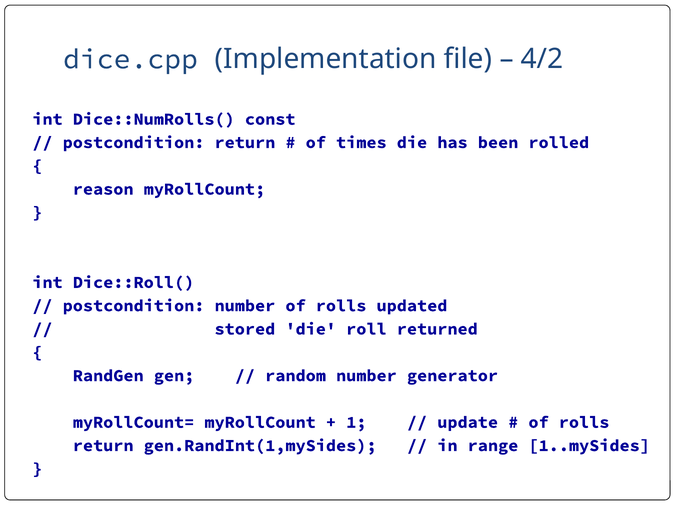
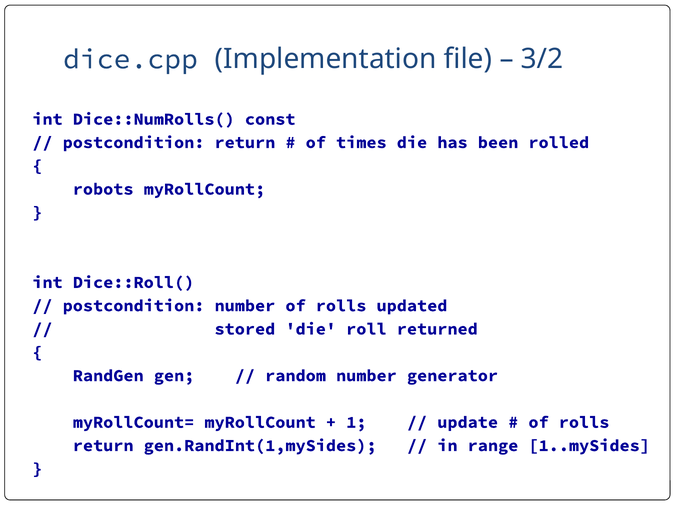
4/2: 4/2 -> 3/2
reason: reason -> robots
